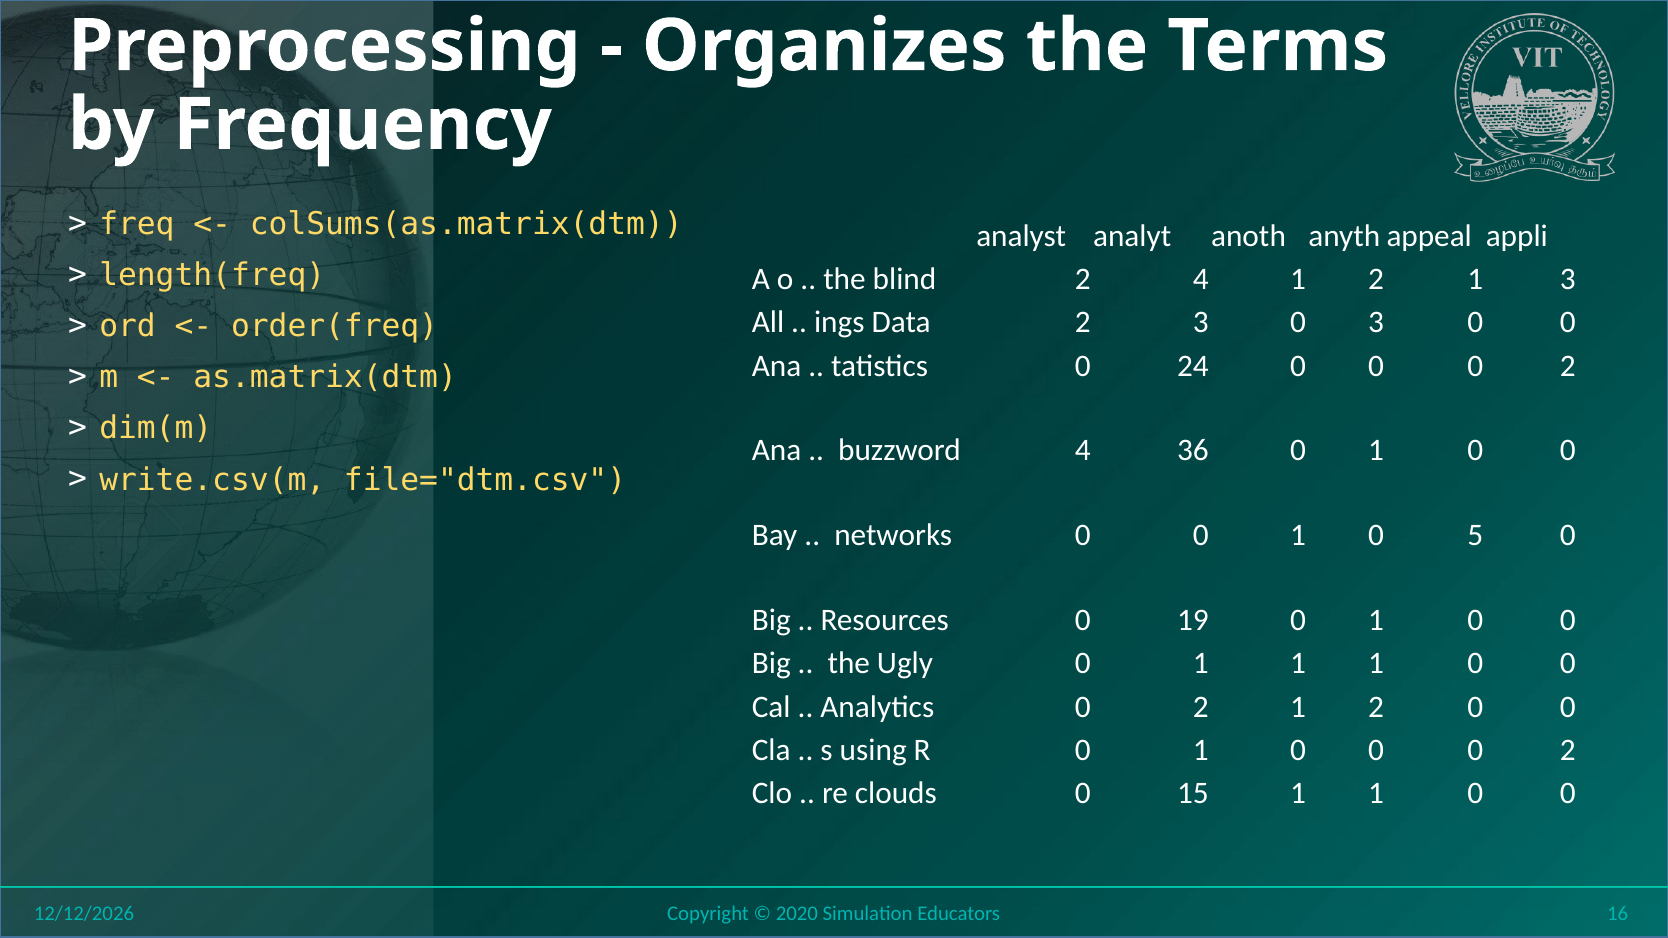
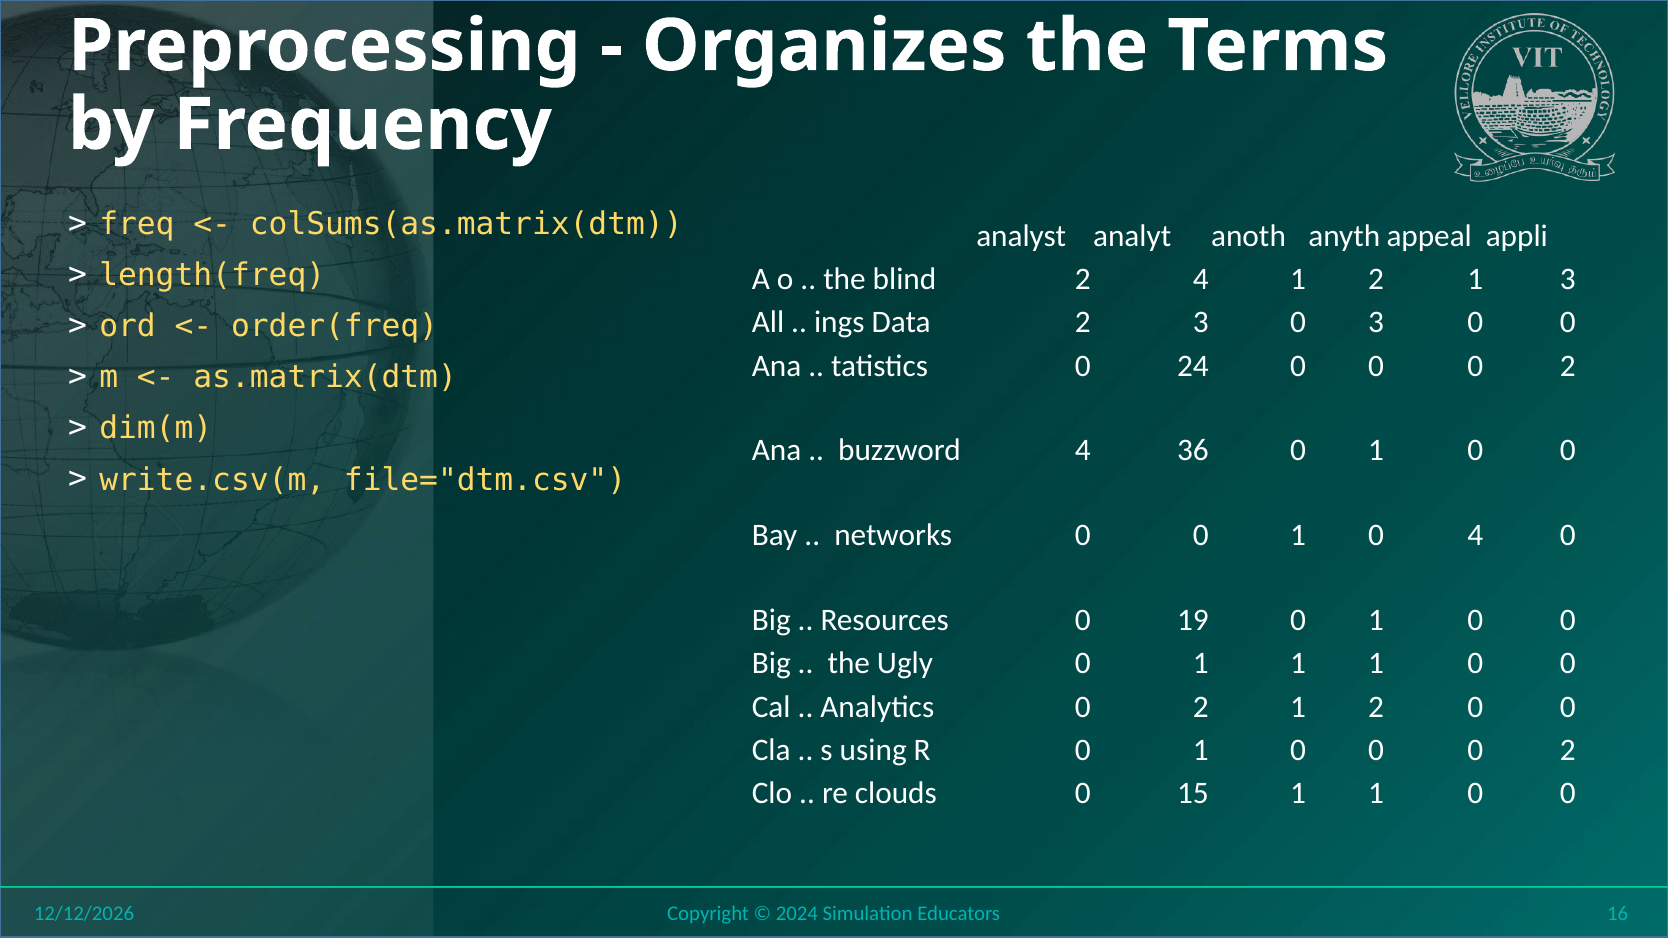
0 5: 5 -> 4
2020: 2020 -> 2024
